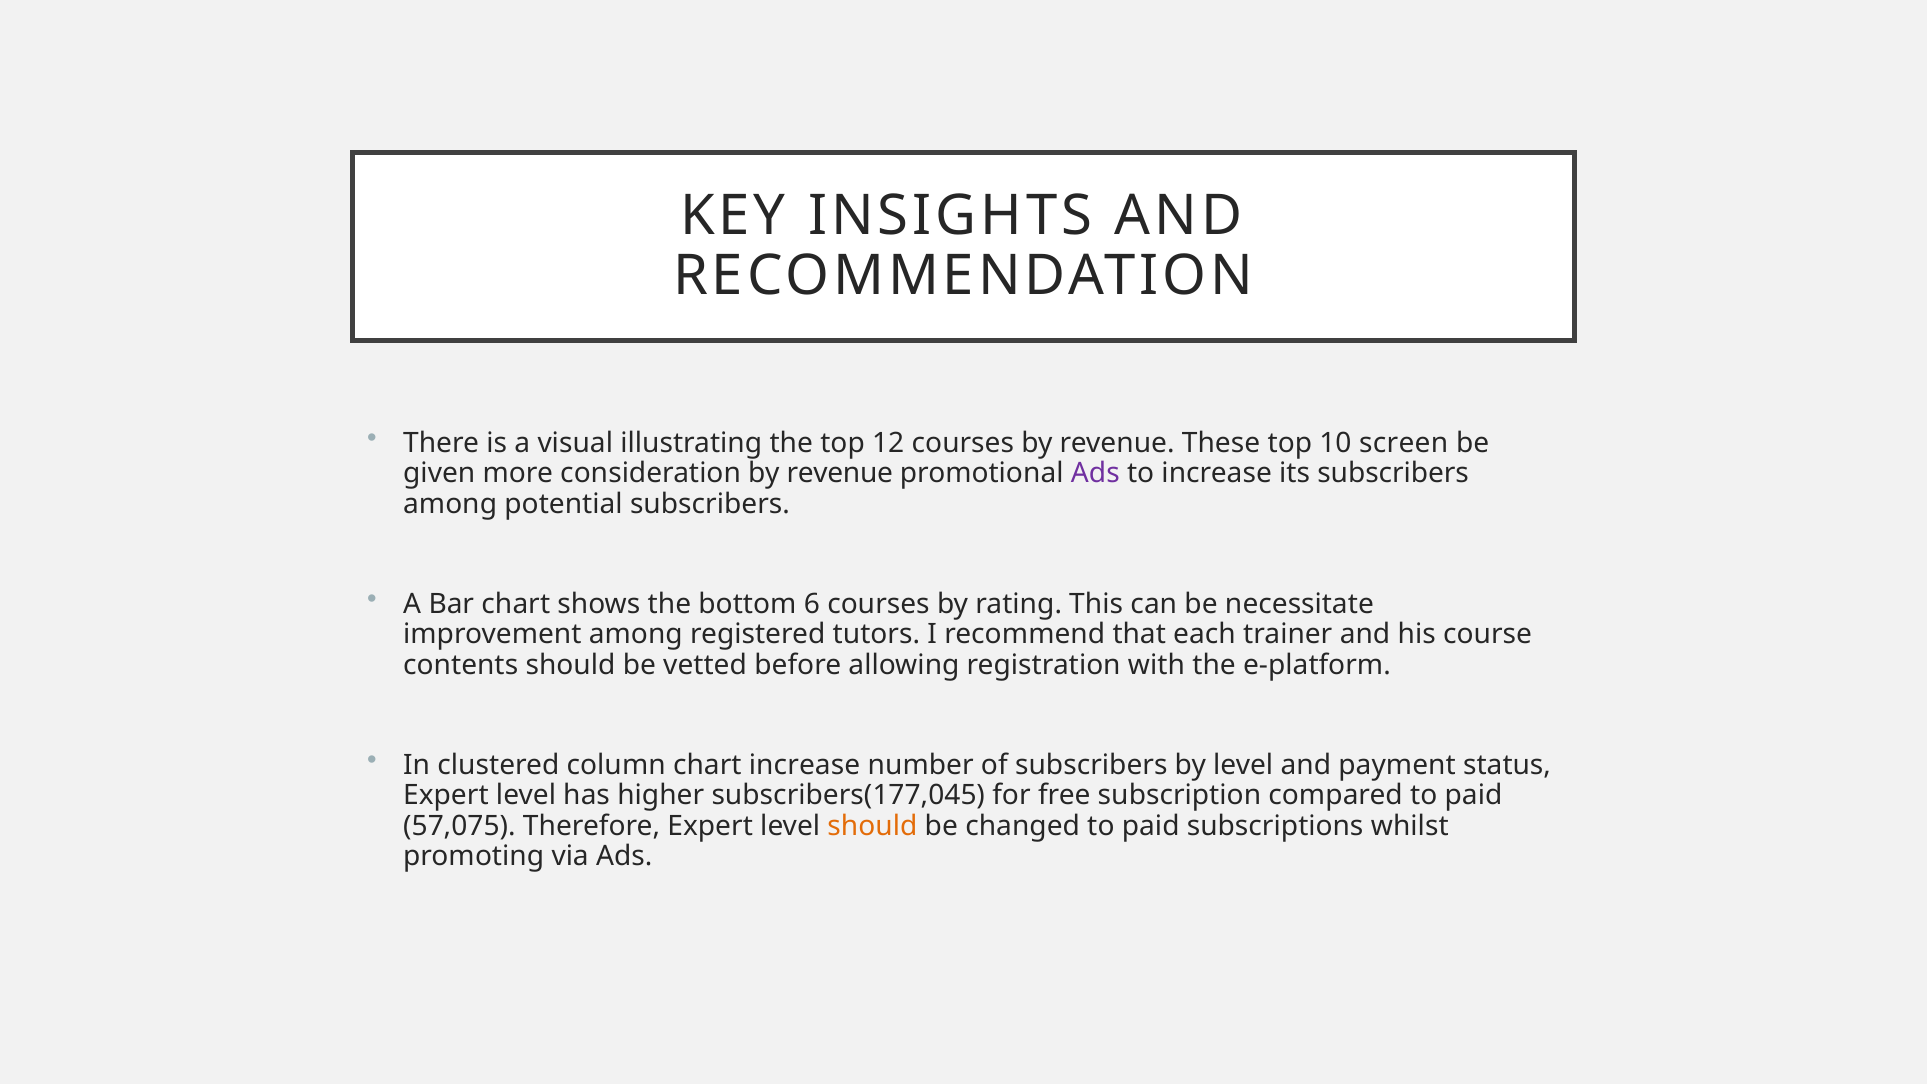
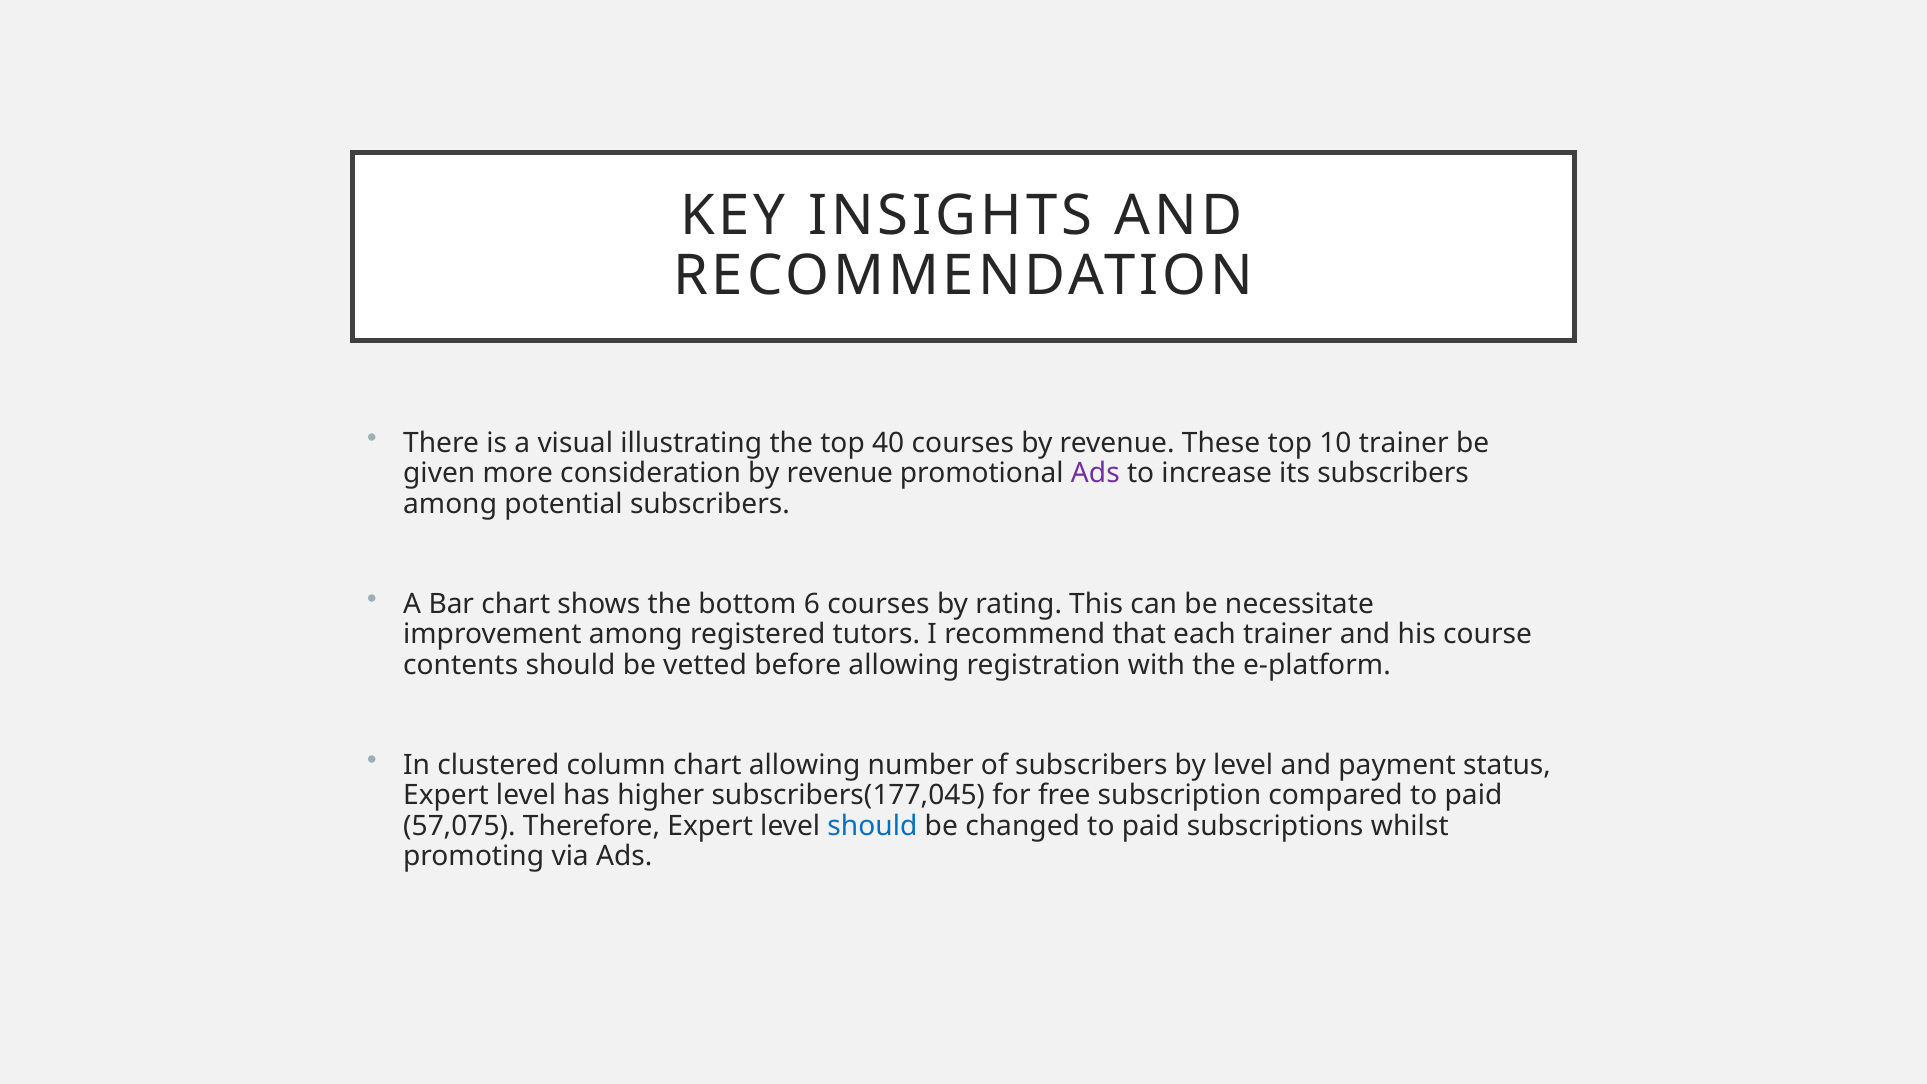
12: 12 -> 40
10 screen: screen -> trainer
chart increase: increase -> allowing
should at (872, 826) colour: orange -> blue
